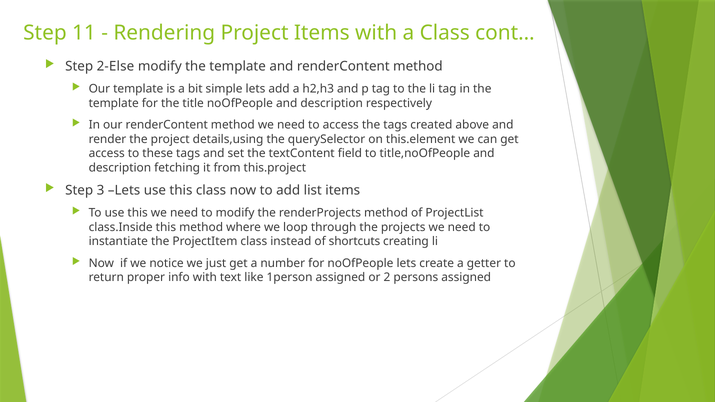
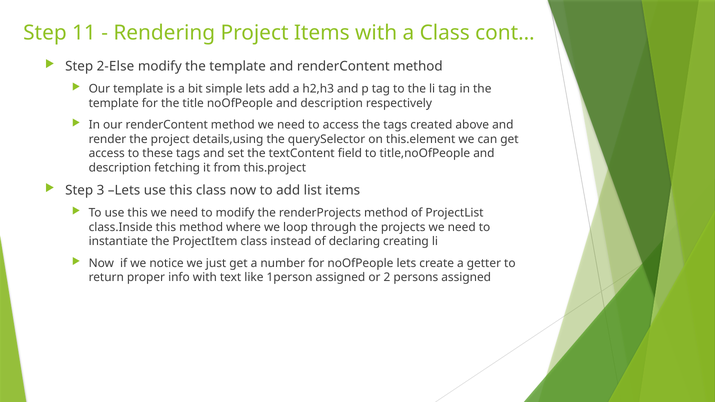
shortcuts: shortcuts -> declaring
